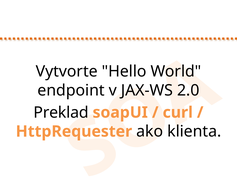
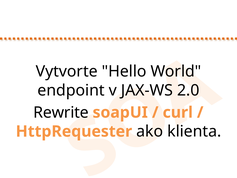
Preklad: Preklad -> Rewrite
